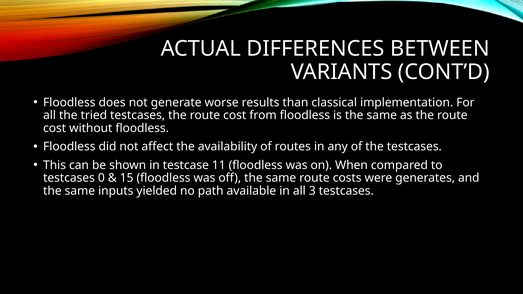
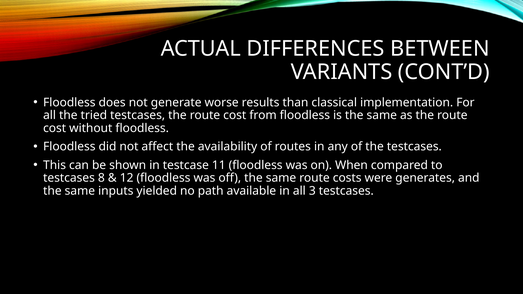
0: 0 -> 8
15: 15 -> 12
